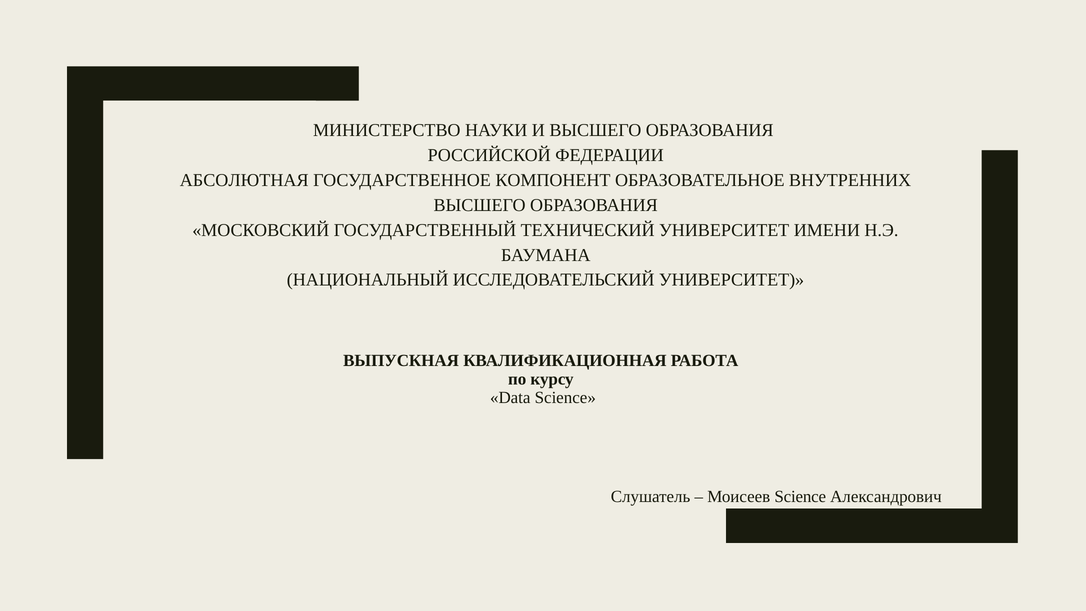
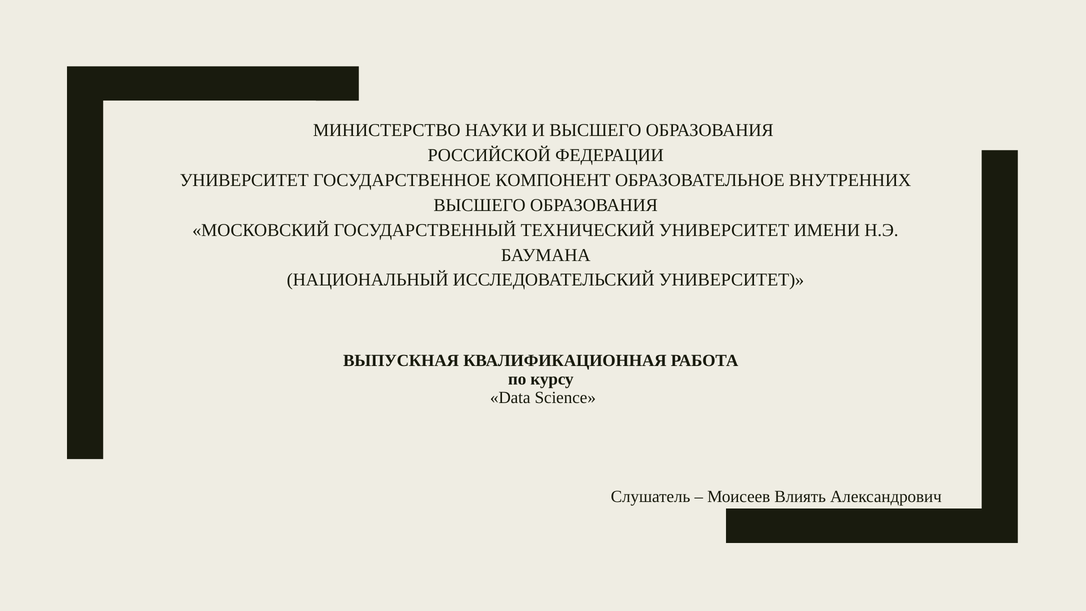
АБСОЛЮТНАЯ at (244, 180): АБСОЛЮТНАЯ -> УНИВЕРСИТЕТ
Моисеев Science: Science -> Влиять
